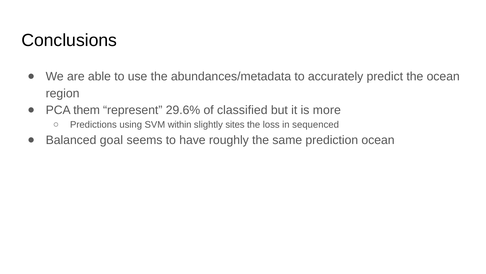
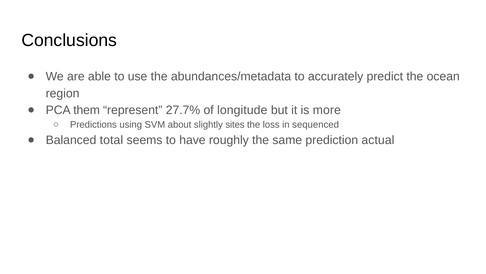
29.6%: 29.6% -> 27.7%
classified: classified -> longitude
within: within -> about
goal: goal -> total
prediction ocean: ocean -> actual
